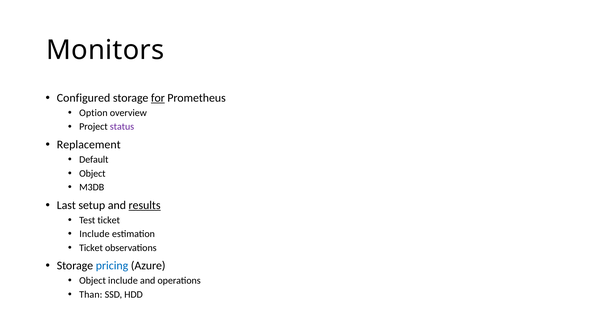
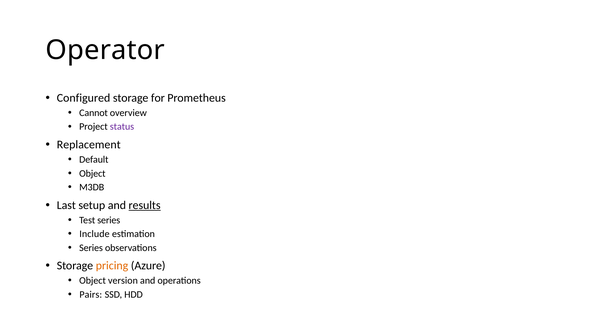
Monitors: Monitors -> Operator
for underline: present -> none
Option: Option -> Cannot
Test ticket: ticket -> series
Ticket at (91, 248): Ticket -> Series
pricing colour: blue -> orange
Object include: include -> version
Than: Than -> Pairs
